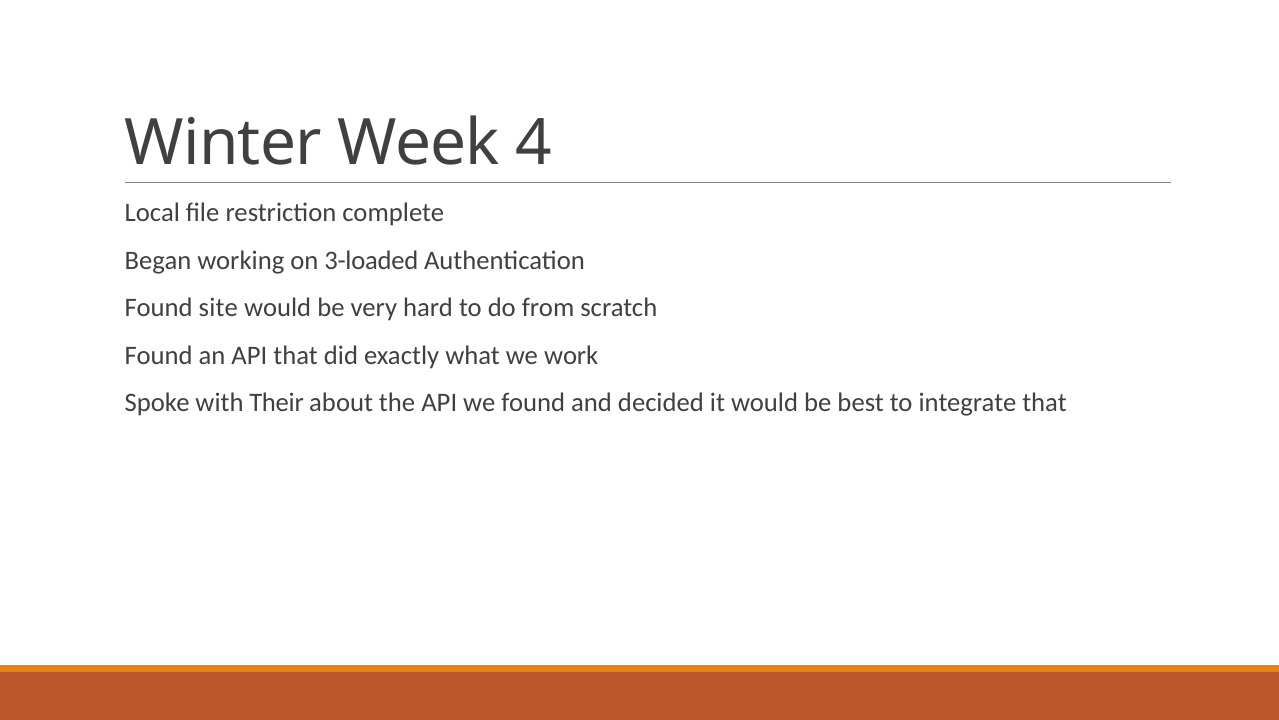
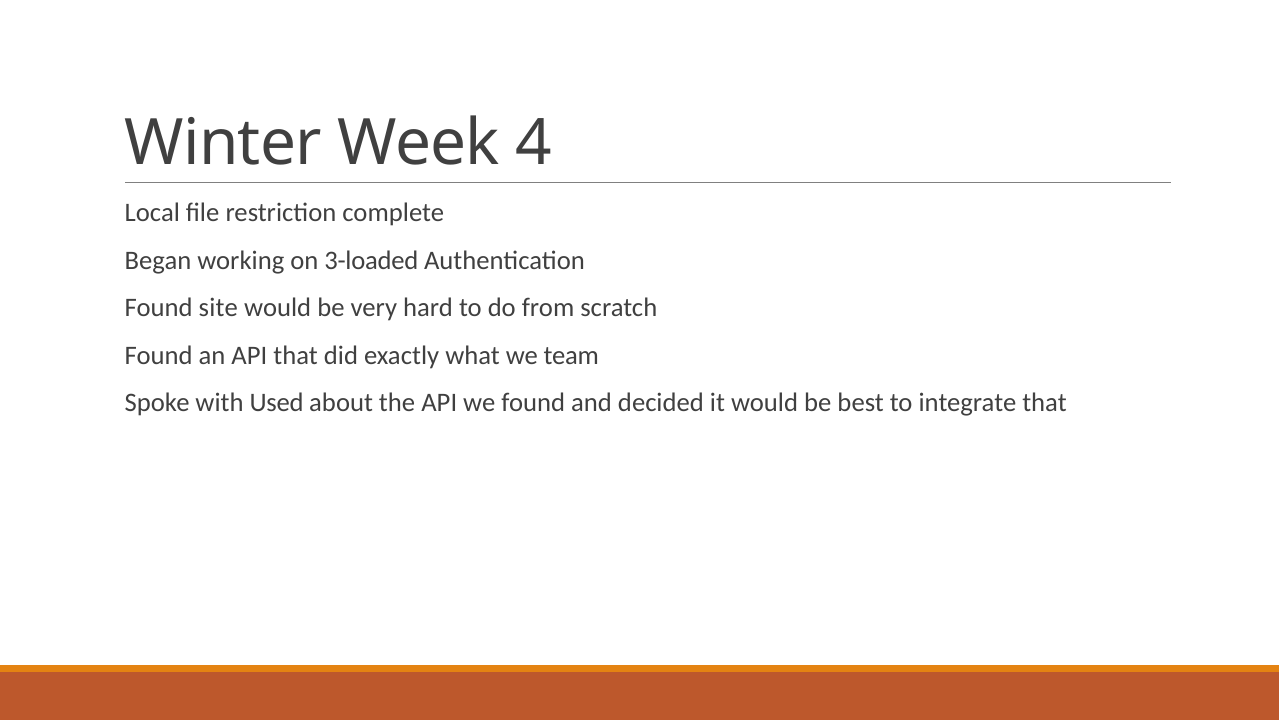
work: work -> team
Their: Their -> Used
